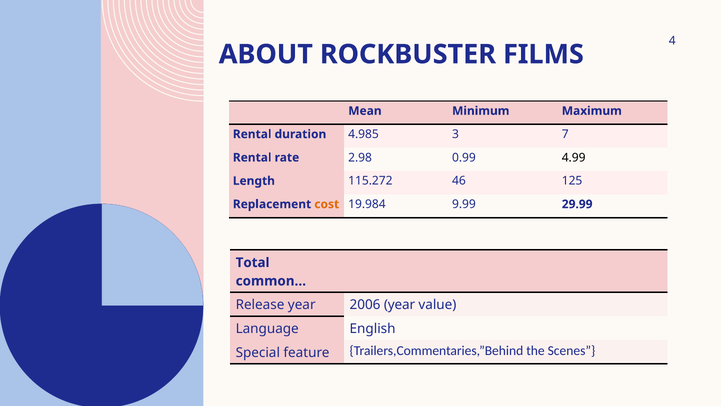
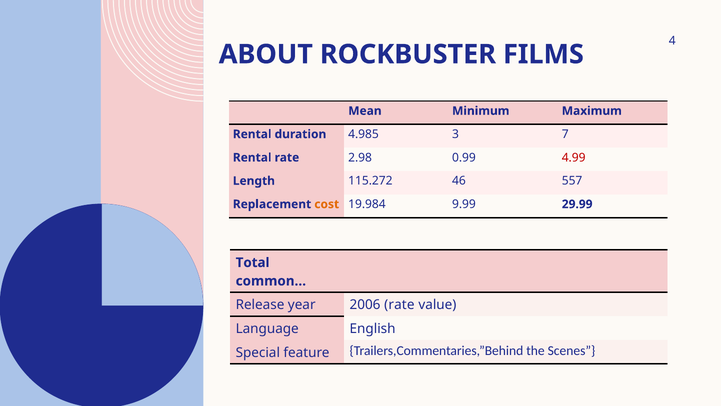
4.99 colour: black -> red
125: 125 -> 557
2006 year: year -> rate
